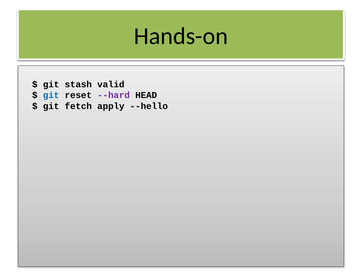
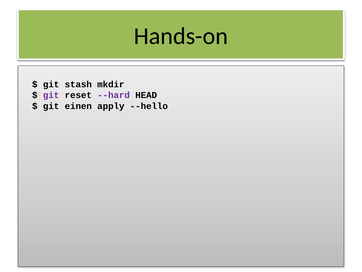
valid: valid -> mkdir
git at (51, 95) colour: blue -> purple
fetch: fetch -> einen
